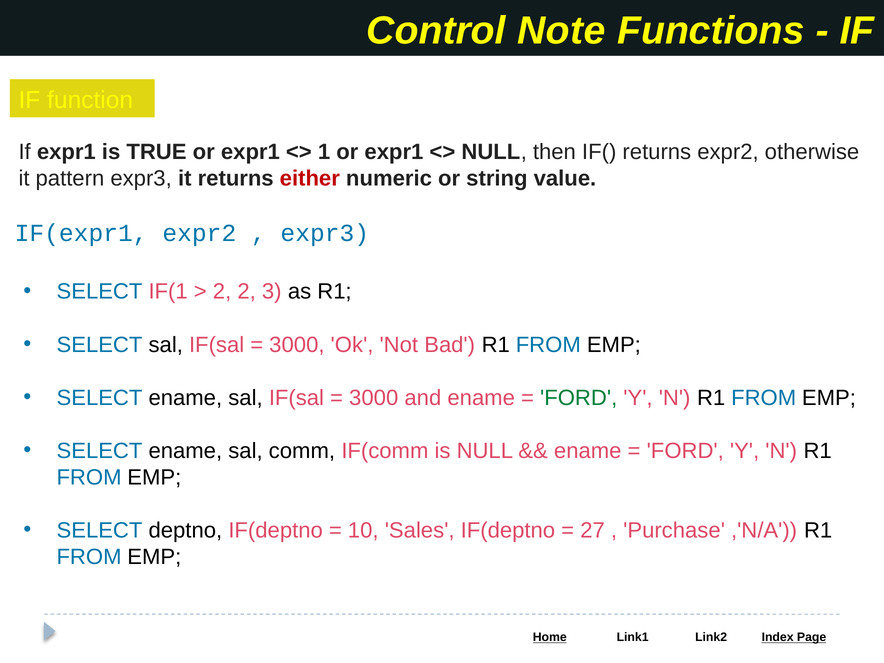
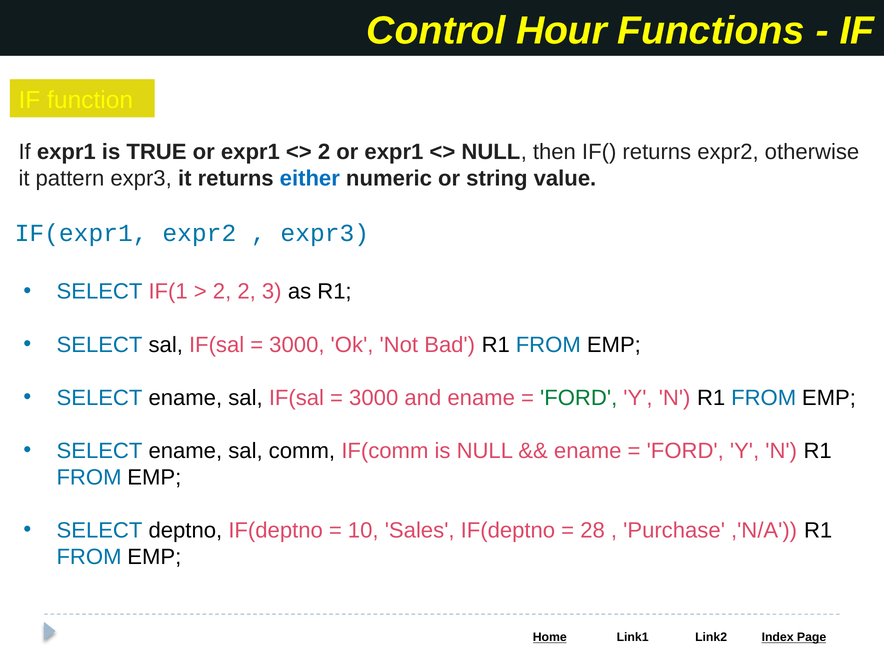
Note: Note -> Hour
1 at (324, 152): 1 -> 2
either colour: red -> blue
27: 27 -> 28
